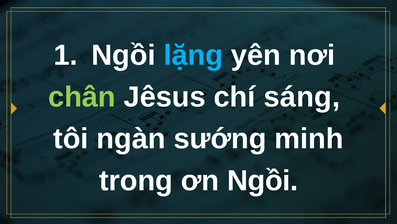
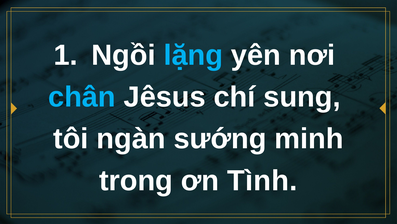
chân colour: light green -> light blue
sáng: sáng -> sung
ơn Ngồi: Ngồi -> Tình
